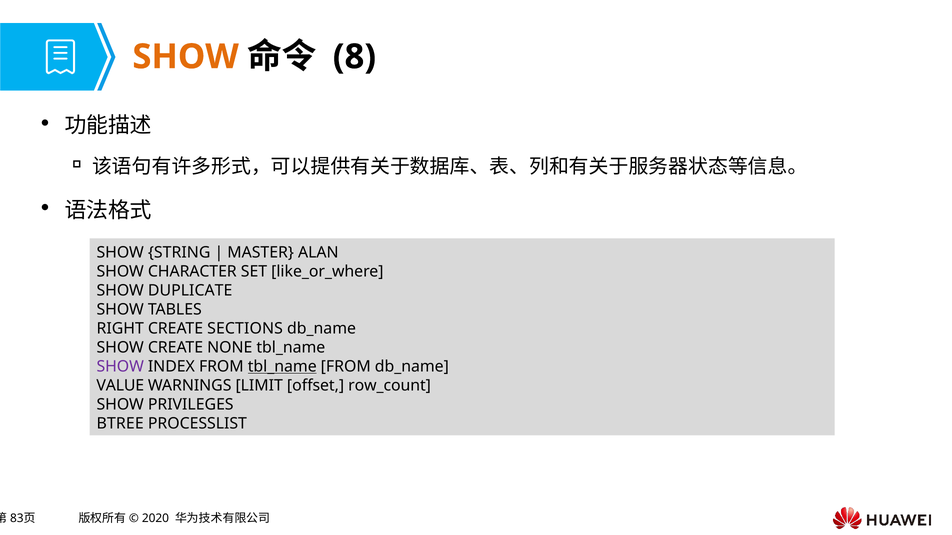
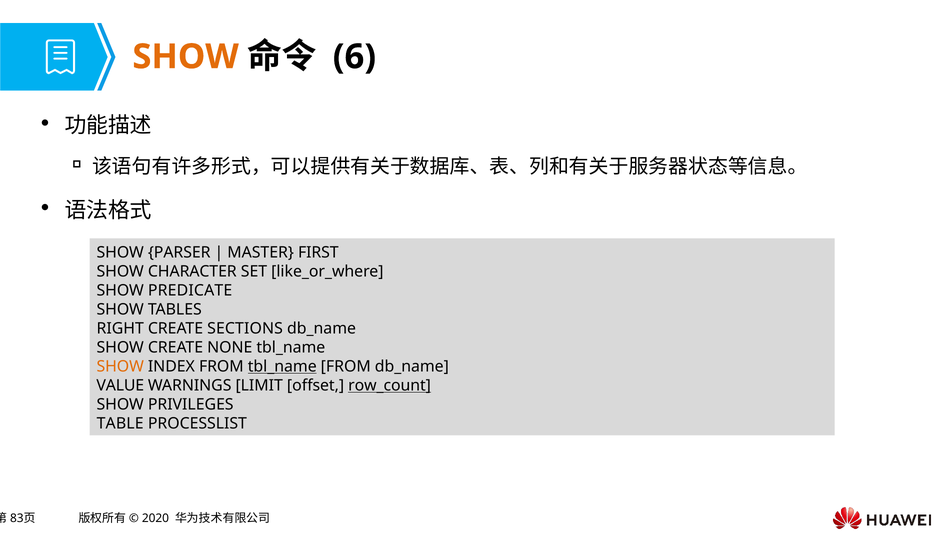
8: 8 -> 6
STRING: STRING -> PARSER
ALAN: ALAN -> FIRST
DUPLICATE: DUPLICATE -> PREDICATE
SHOW at (120, 367) colour: purple -> orange
row_count underline: none -> present
BTREE: BTREE -> TABLE
